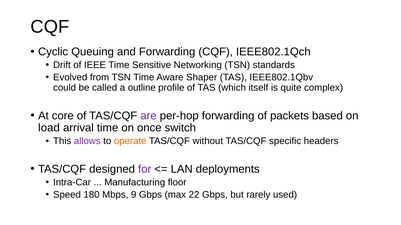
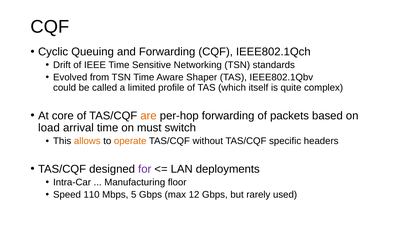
outline: outline -> limited
are colour: purple -> orange
once: once -> must
allows colour: purple -> orange
180: 180 -> 110
9: 9 -> 5
22: 22 -> 12
